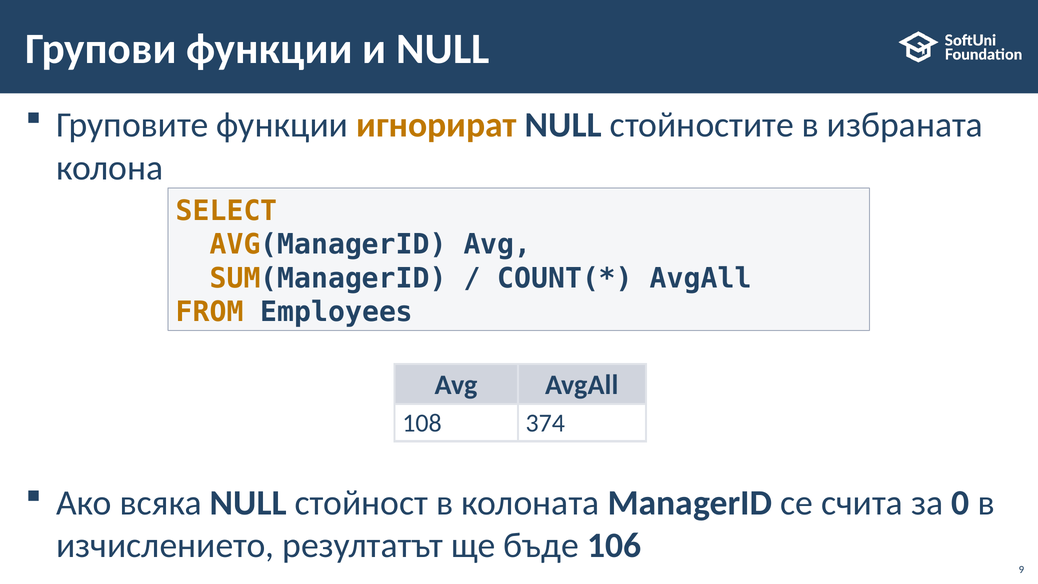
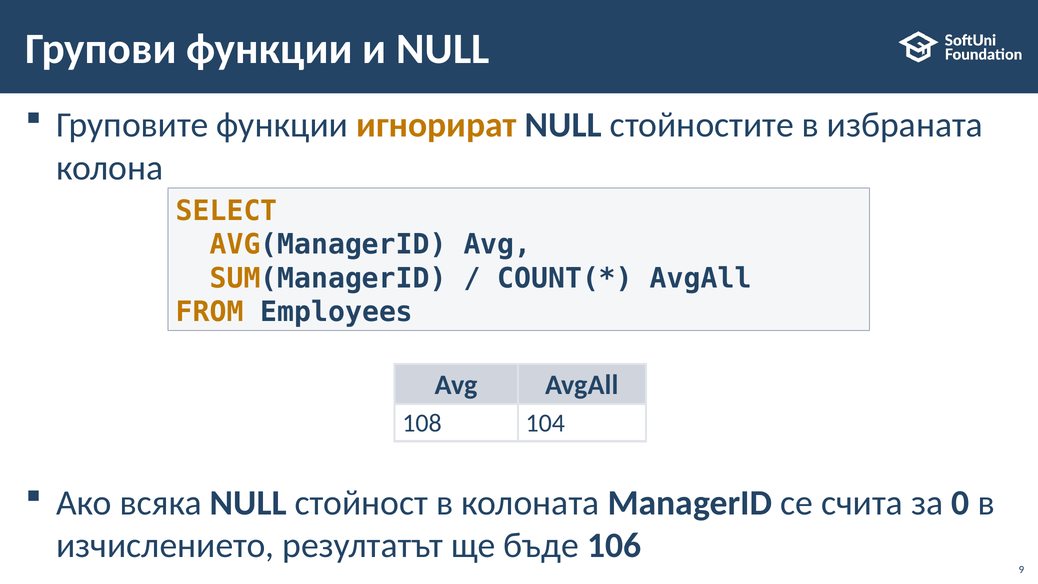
374: 374 -> 104
